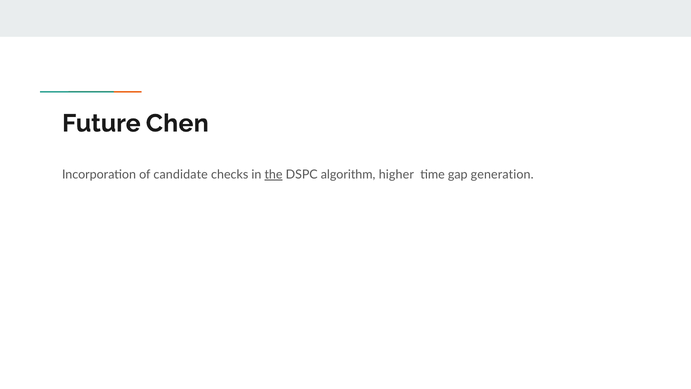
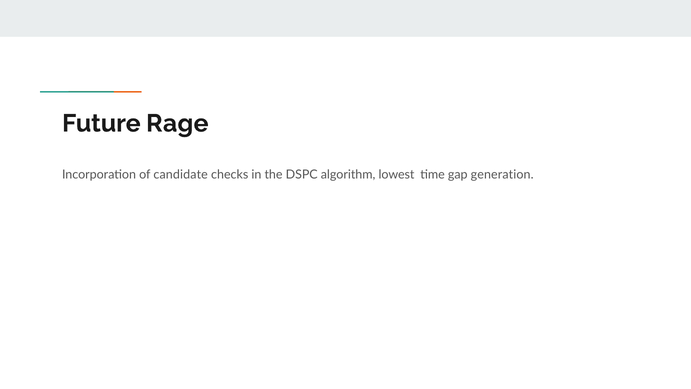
Chen: Chen -> Rage
the underline: present -> none
higher: higher -> lowest
